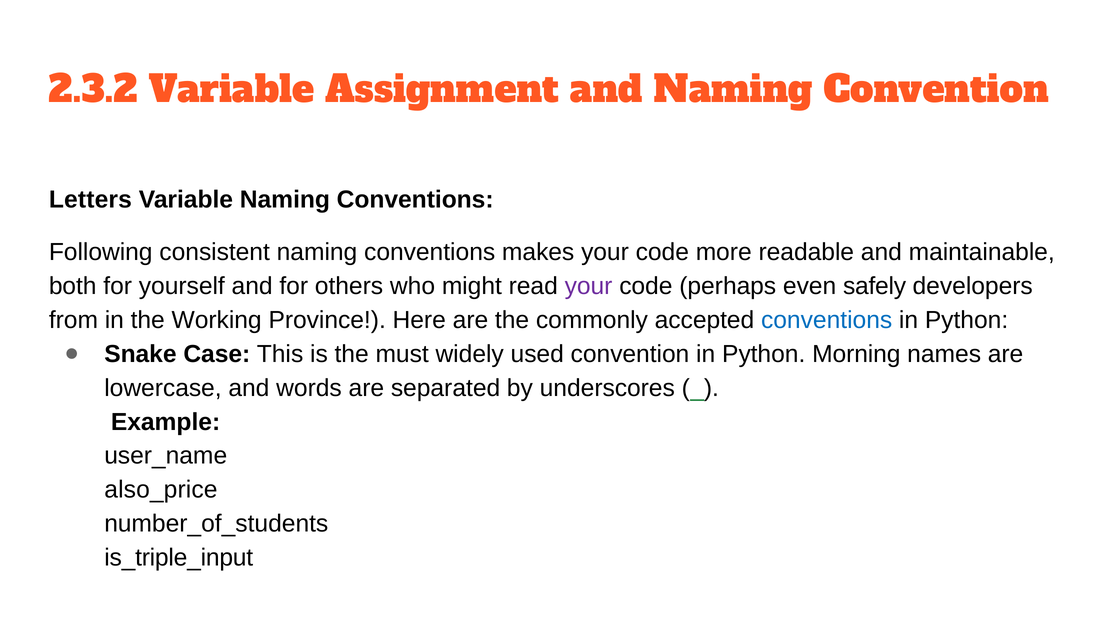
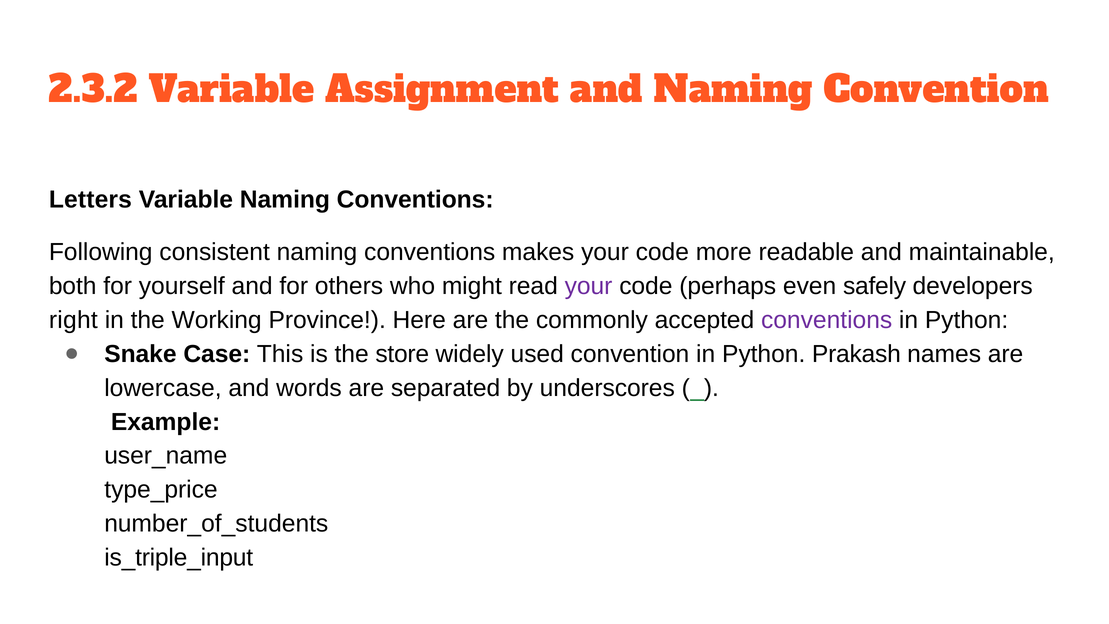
from: from -> right
conventions at (827, 320) colour: blue -> purple
must: must -> store
Morning: Morning -> Prakash
also_price: also_price -> type_price
